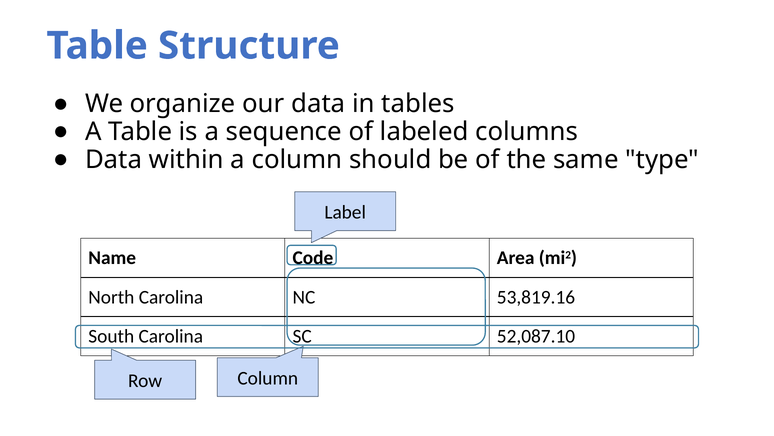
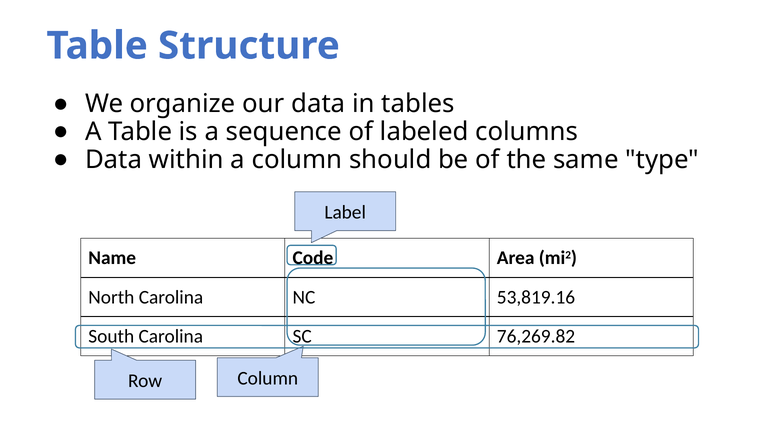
52,087.10: 52,087.10 -> 76,269.82
